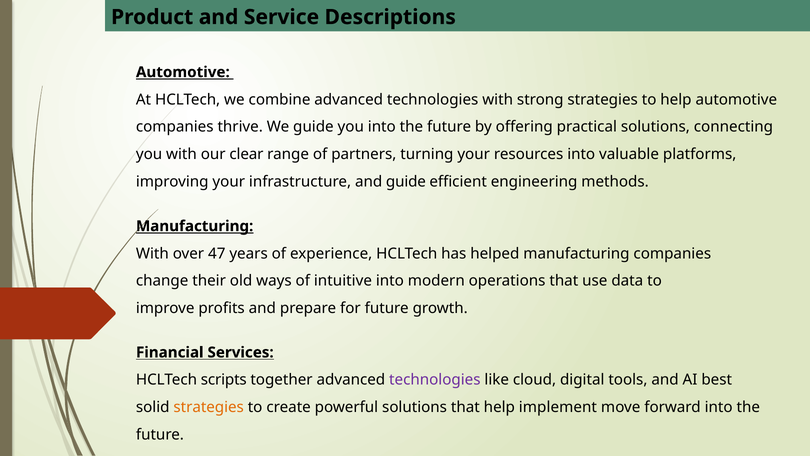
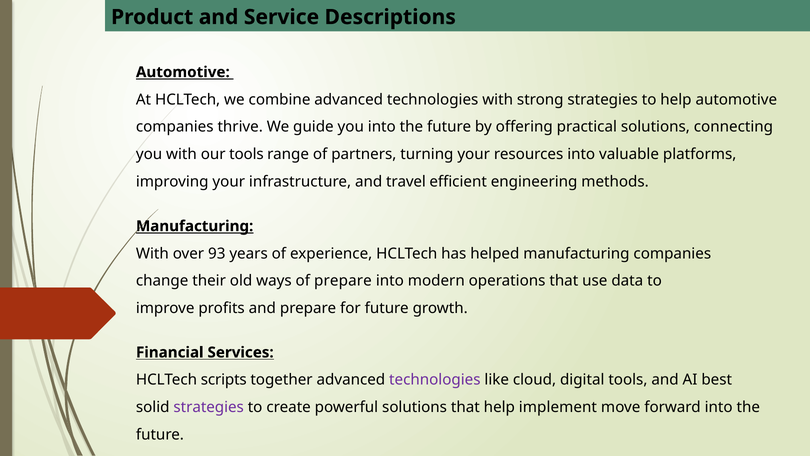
our clear: clear -> tools
and guide: guide -> travel
47: 47 -> 93
of intuitive: intuitive -> prepare
strategies at (209, 407) colour: orange -> purple
